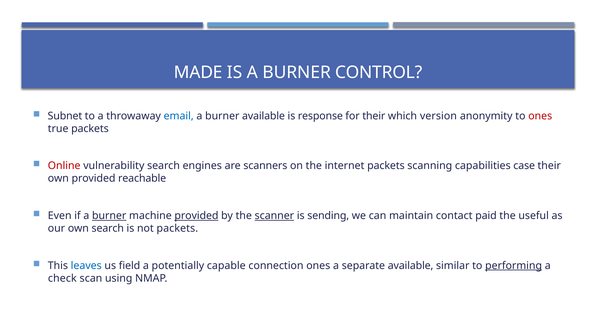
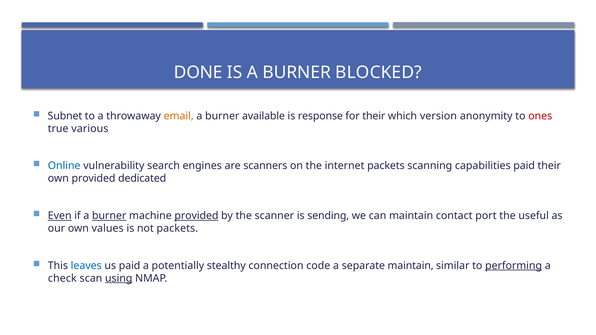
MADE: MADE -> DONE
CONTROL: CONTROL -> BLOCKED
email colour: blue -> orange
true packets: packets -> various
Online colour: red -> blue
capabilities case: case -> paid
reachable: reachable -> dedicated
Even underline: none -> present
scanner underline: present -> none
paid: paid -> port
own search: search -> values
us field: field -> paid
capable: capable -> stealthy
connection ones: ones -> code
separate available: available -> maintain
using underline: none -> present
